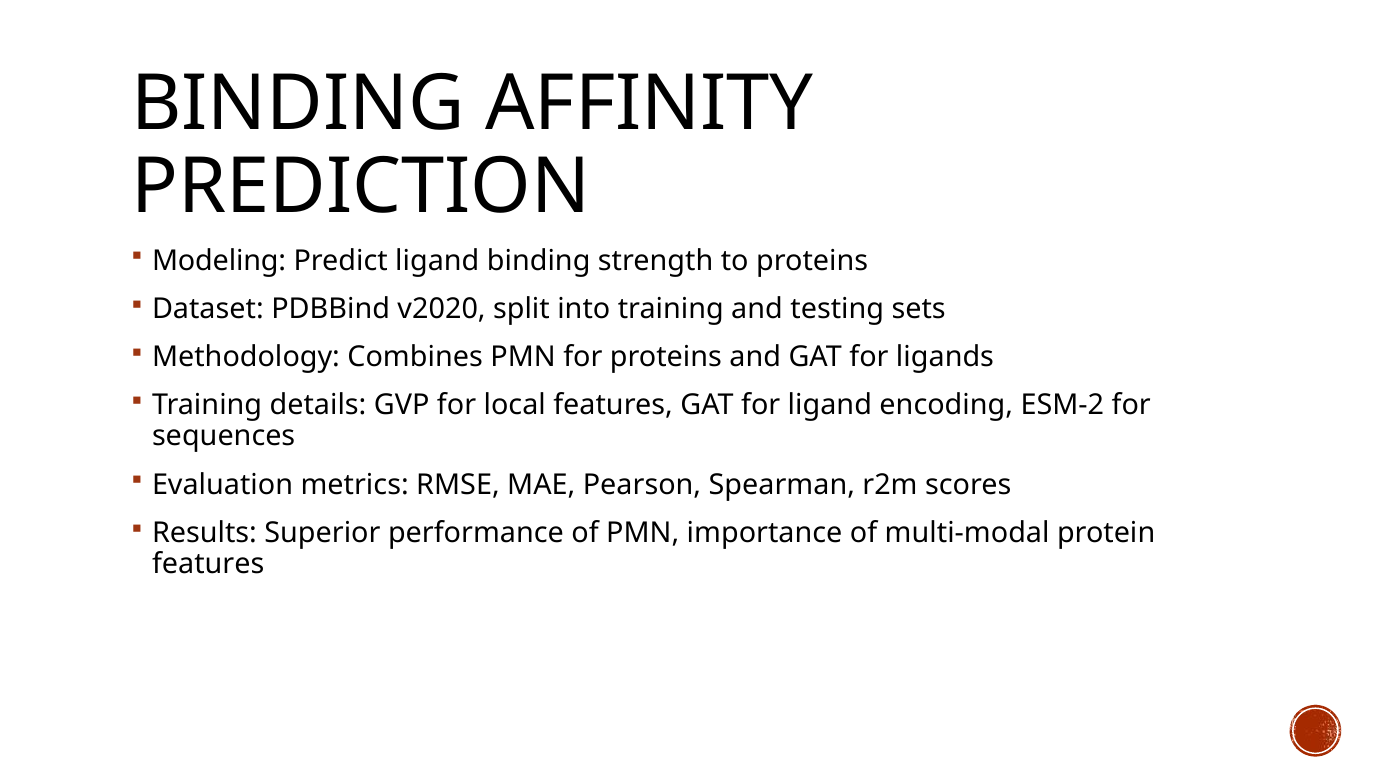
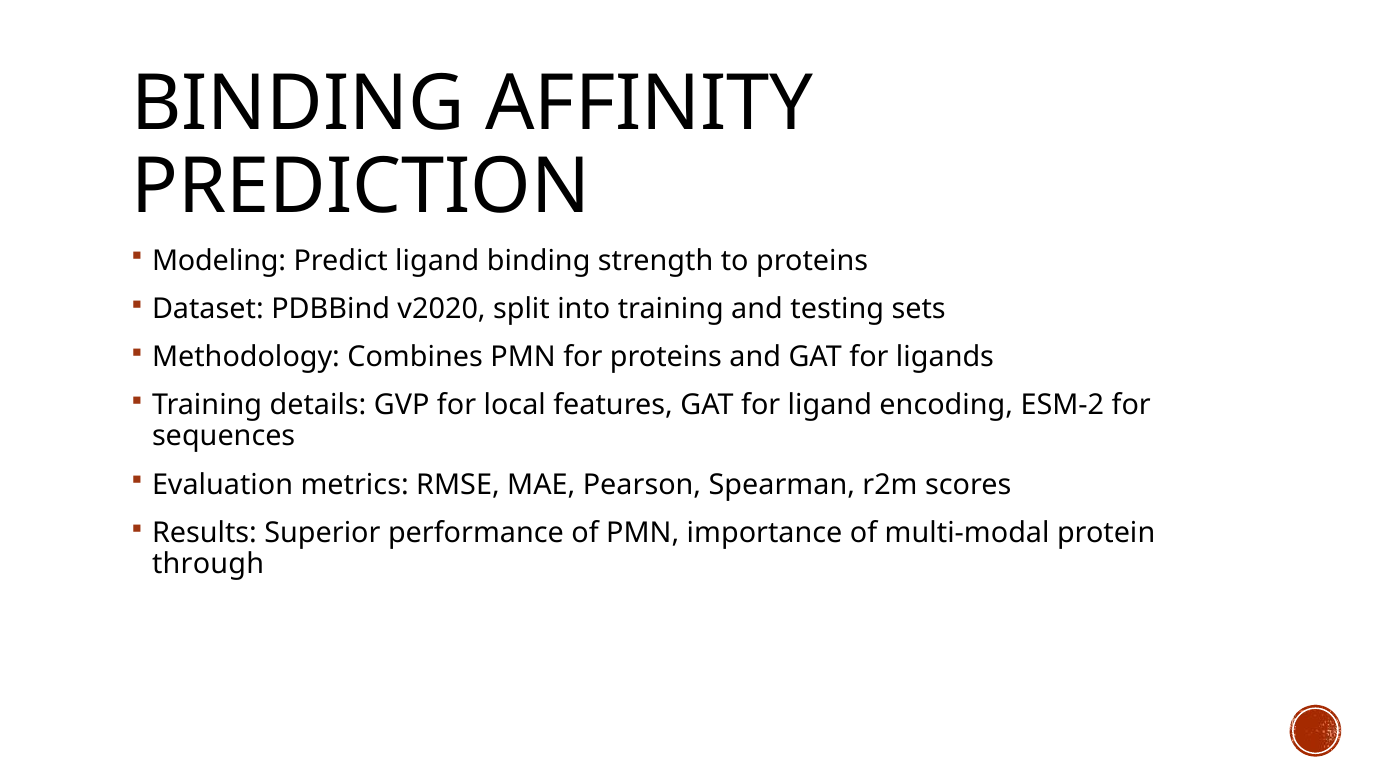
features at (208, 564): features -> through
